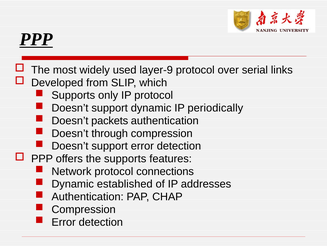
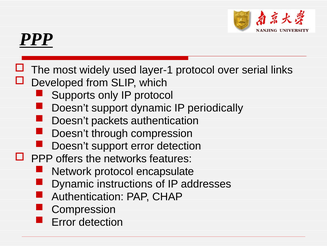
layer-9: layer-9 -> layer-1
the supports: supports -> networks
connections: connections -> encapsulate
established: established -> instructions
